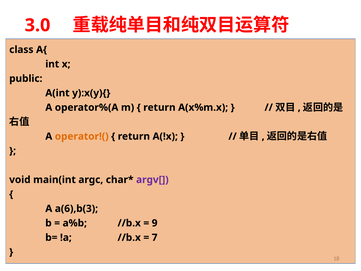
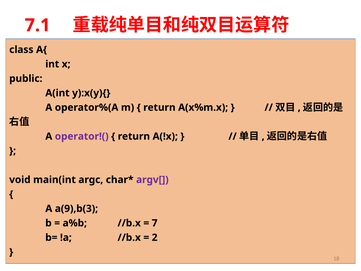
3.0: 3.0 -> 7.1
operator!( colour: orange -> purple
a(6),b(3: a(6),b(3 -> a(9),b(3
9: 9 -> 7
7: 7 -> 2
